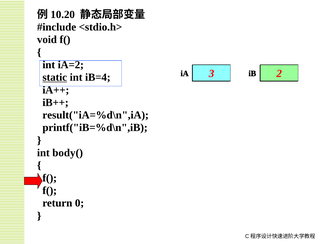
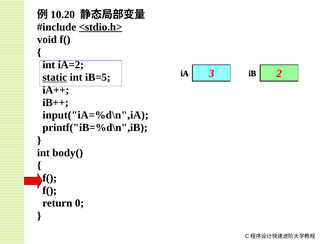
<stdio.h> underline: none -> present
iB=4: iB=4 -> iB=5
result("iA=%d\n",iA: result("iA=%d\n",iA -> input("iA=%d\n",iA
